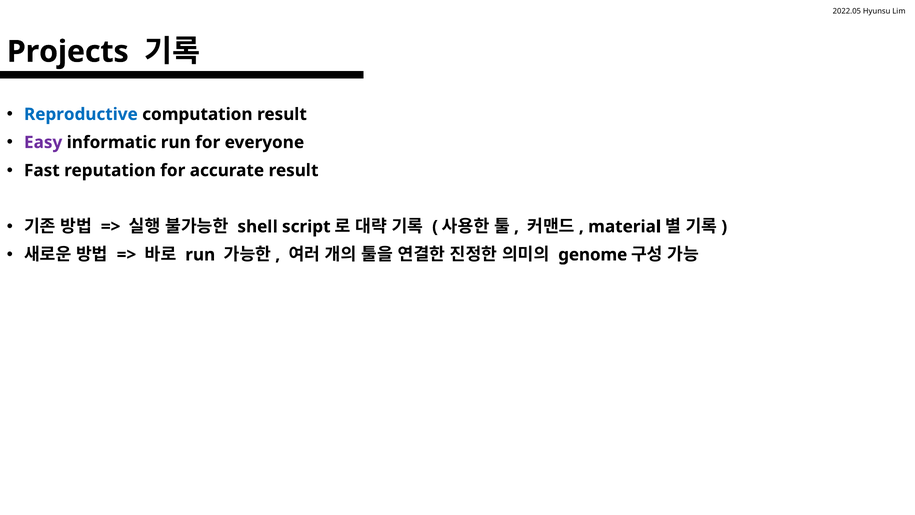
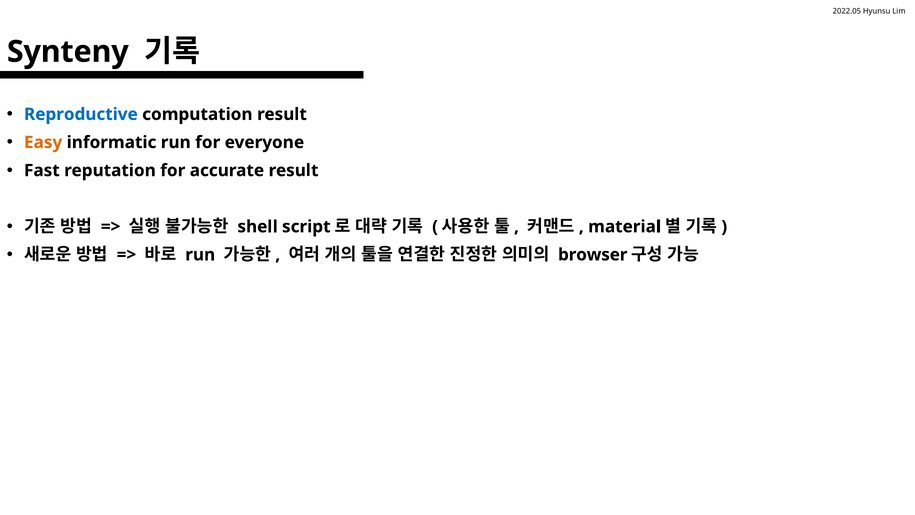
Projects: Projects -> Synteny
Easy colour: purple -> orange
genome: genome -> browser
